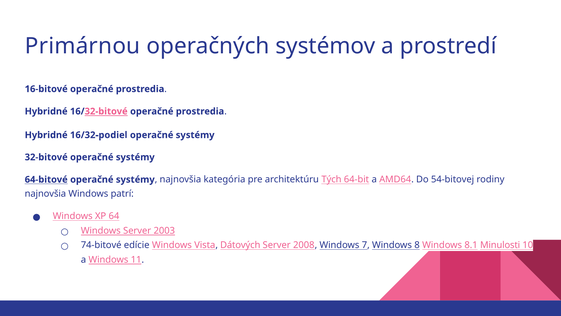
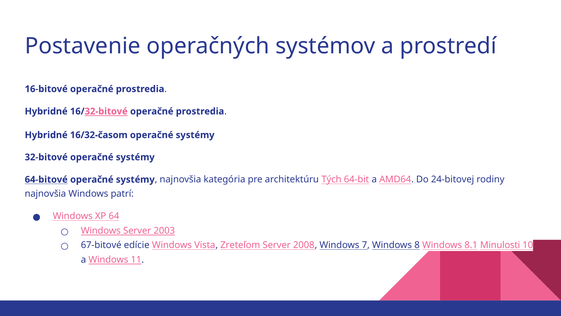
Primárnou: Primárnou -> Postavenie
16/32-podiel: 16/32-podiel -> 16/32-časom
54-bitovej: 54-bitovej -> 24-bitovej
74-bitové: 74-bitové -> 67-bitové
Dátových: Dátových -> Zreteľom
